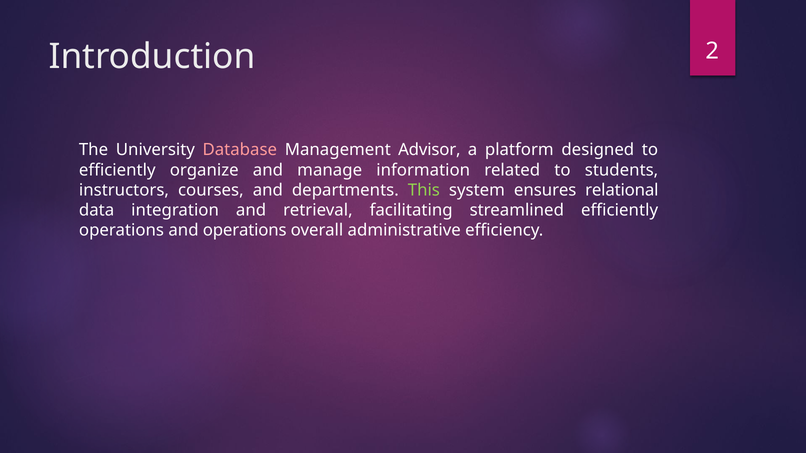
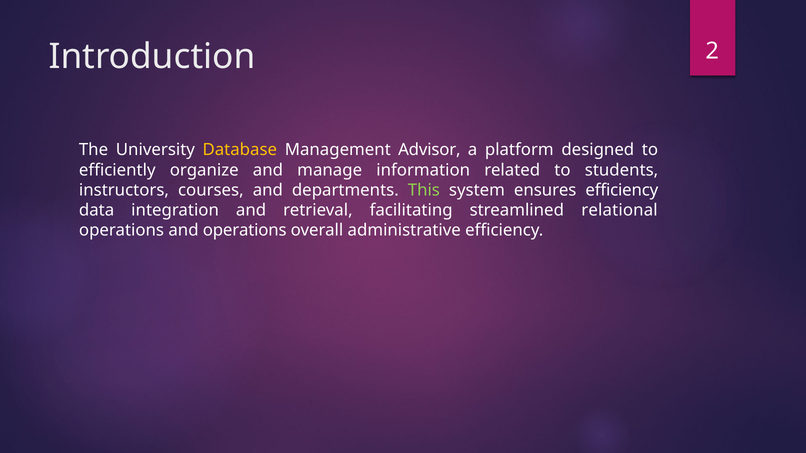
Database colour: pink -> yellow
ensures relational: relational -> efficiency
streamlined efficiently: efficiently -> relational
